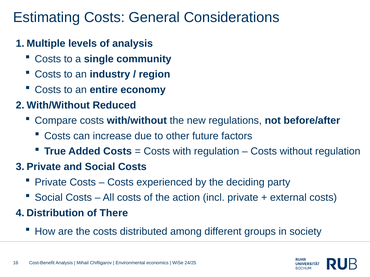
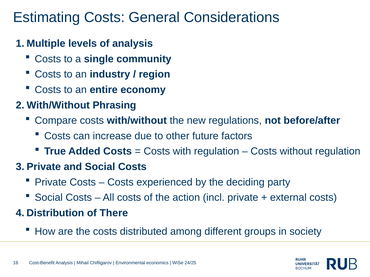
Reduced: Reduced -> Phrasing
